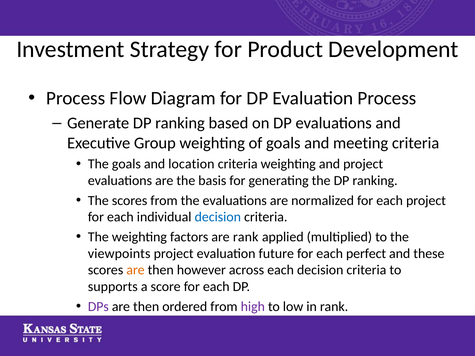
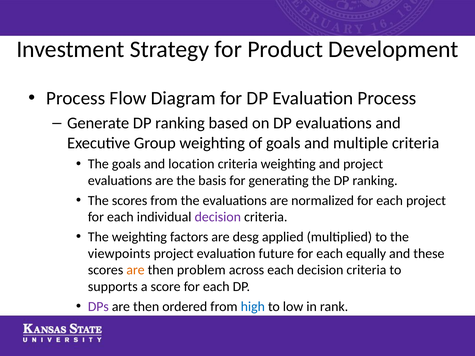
meeting: meeting -> multiple
decision at (218, 217) colour: blue -> purple
are rank: rank -> desg
perfect: perfect -> equally
however: however -> problem
high colour: purple -> blue
